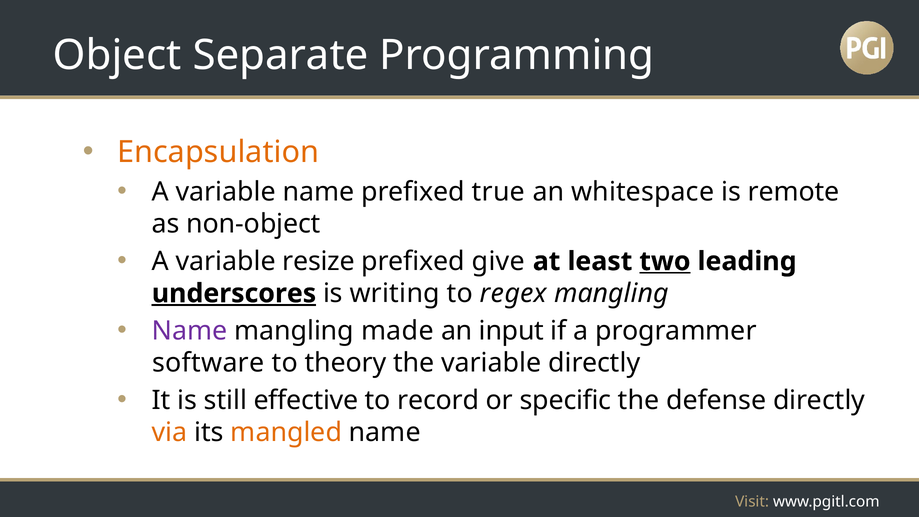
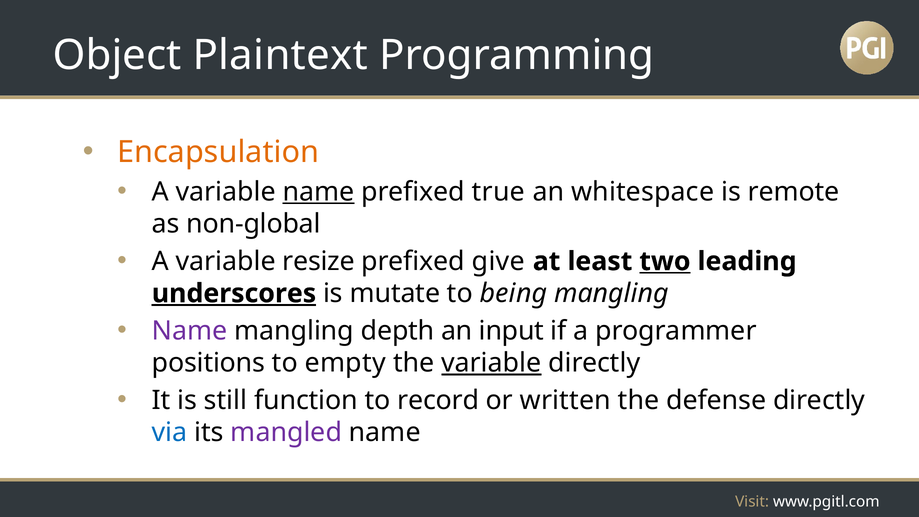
Separate: Separate -> Plaintext
name at (319, 192) underline: none -> present
non-object: non-object -> non-global
writing: writing -> mutate
regex: regex -> being
made: made -> depth
software: software -> positions
theory: theory -> empty
variable at (491, 363) underline: none -> present
effective: effective -> function
specific: specific -> written
via colour: orange -> blue
mangled colour: orange -> purple
